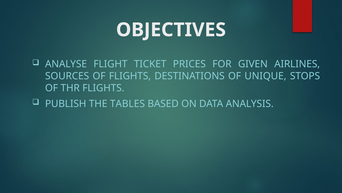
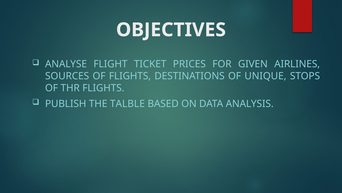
TABLES: TABLES -> TALBLE
